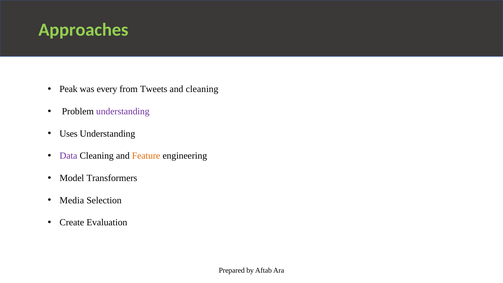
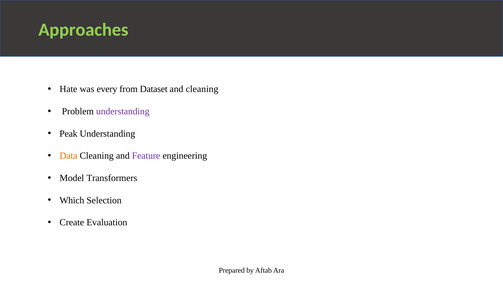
Peak: Peak -> Hate
Tweets: Tweets -> Dataset
Uses: Uses -> Peak
Data colour: purple -> orange
Feature colour: orange -> purple
Media: Media -> Which
